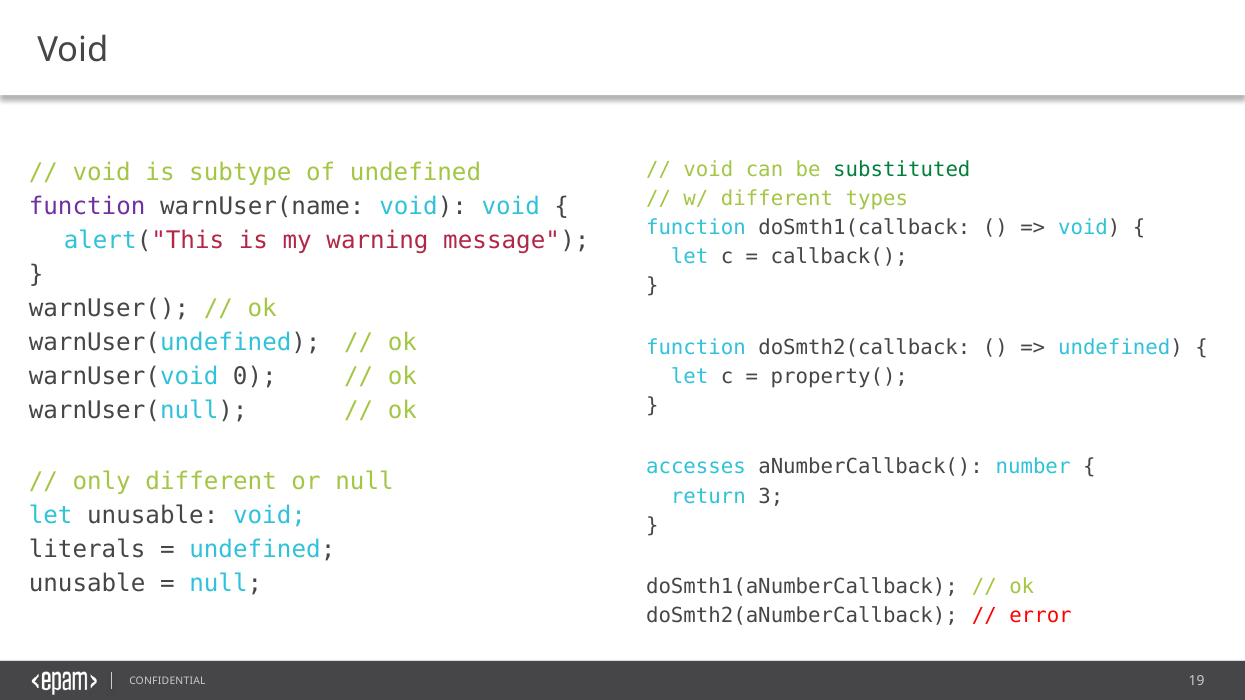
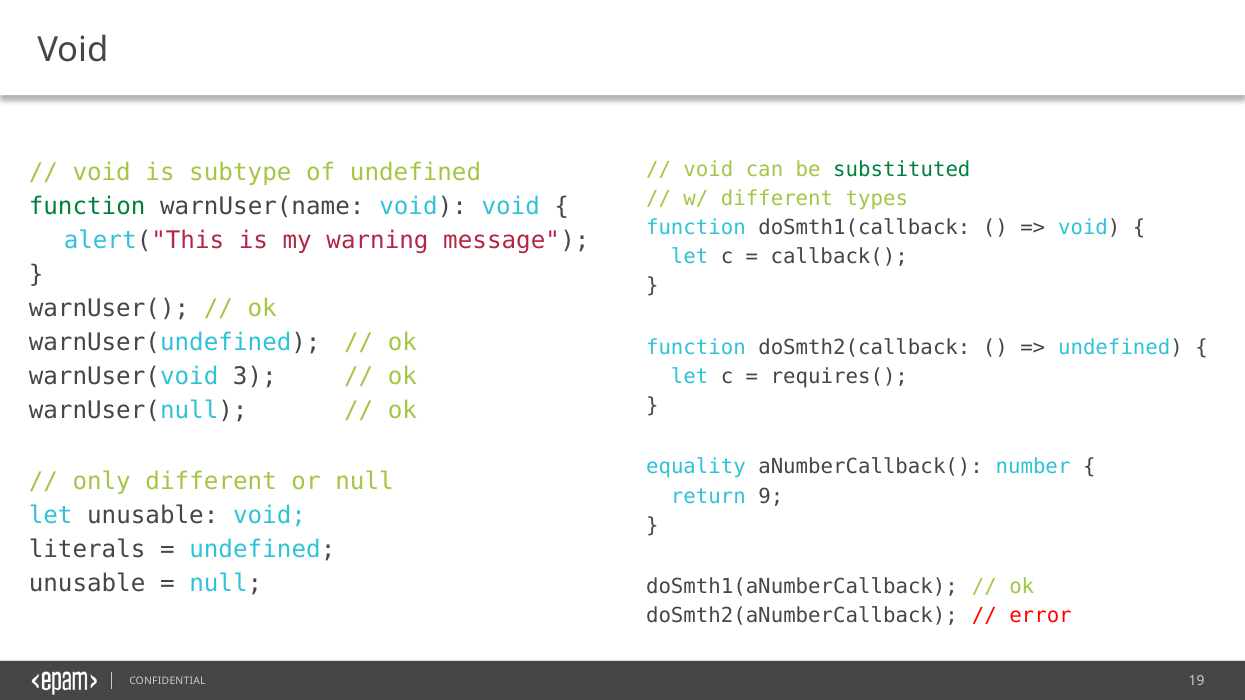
function at (87, 207) colour: purple -> green
0: 0 -> 3
property(: property( -> requires(
accesses: accesses -> equality
3: 3 -> 9
